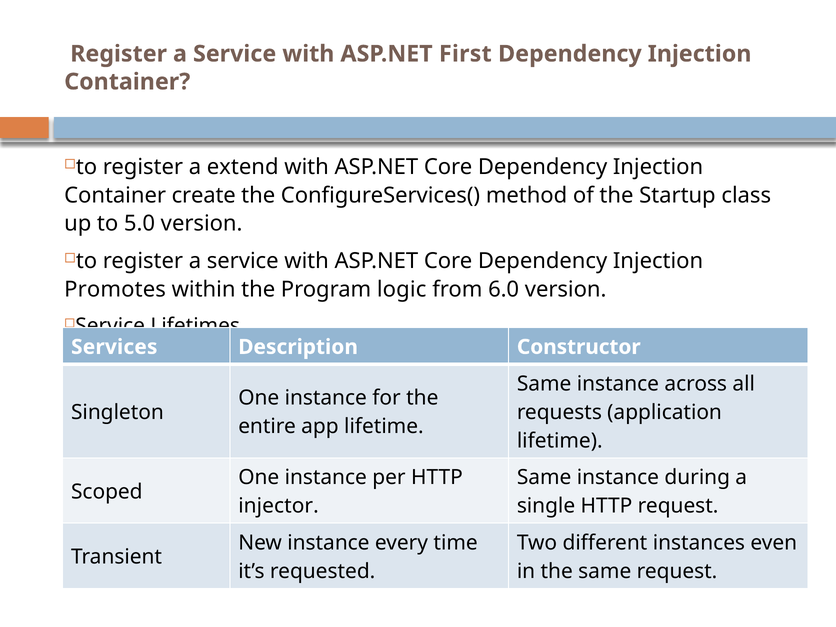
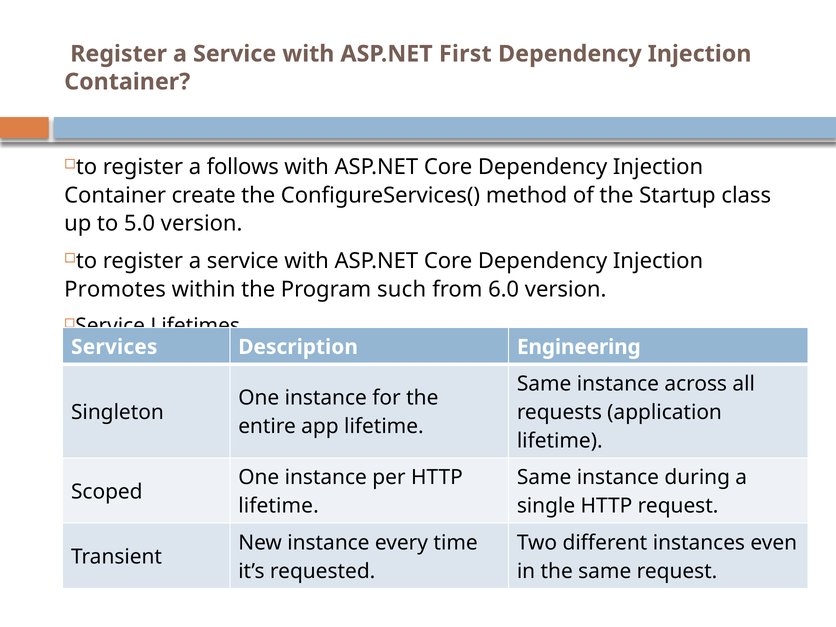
extend: extend -> follows
logic: logic -> such
Constructor: Constructor -> Engineering
injector at (279, 506): injector -> lifetime
